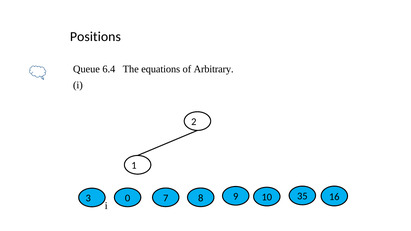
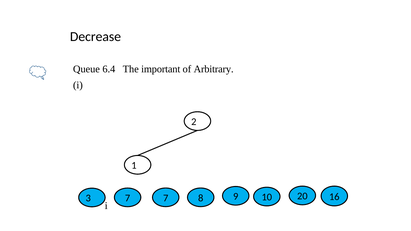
Positions: Positions -> Decrease
equations: equations -> important
3 0: 0 -> 7
35: 35 -> 20
